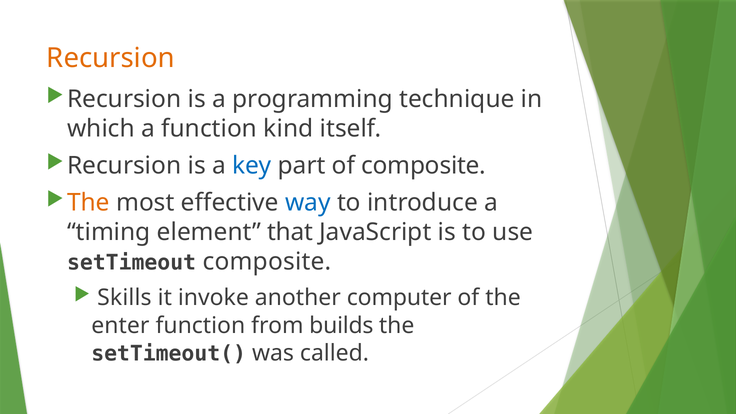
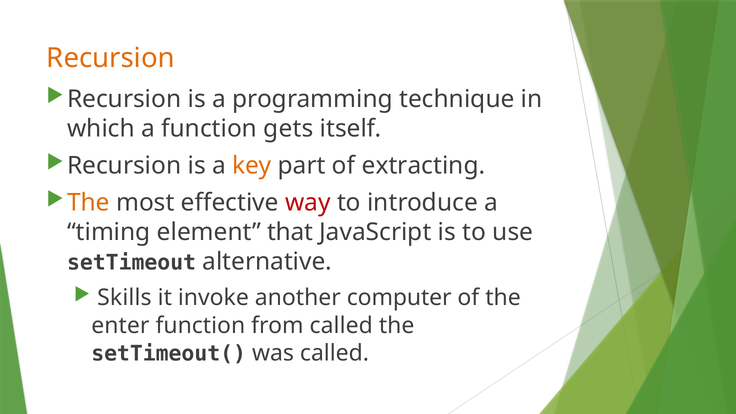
kind: kind -> gets
key colour: blue -> orange
of composite: composite -> extracting
way colour: blue -> red
setTimeout composite: composite -> alternative
from builds: builds -> called
